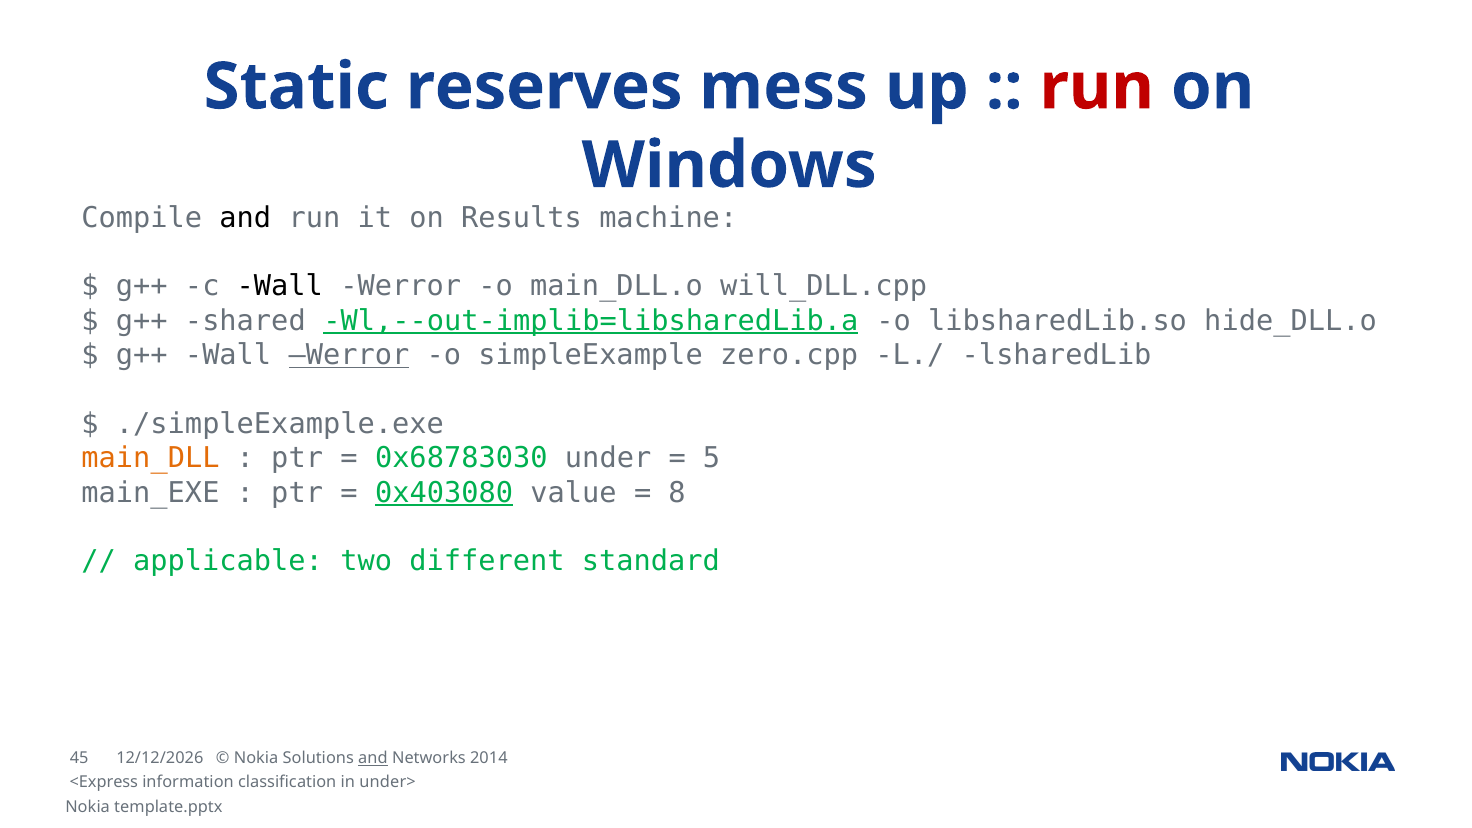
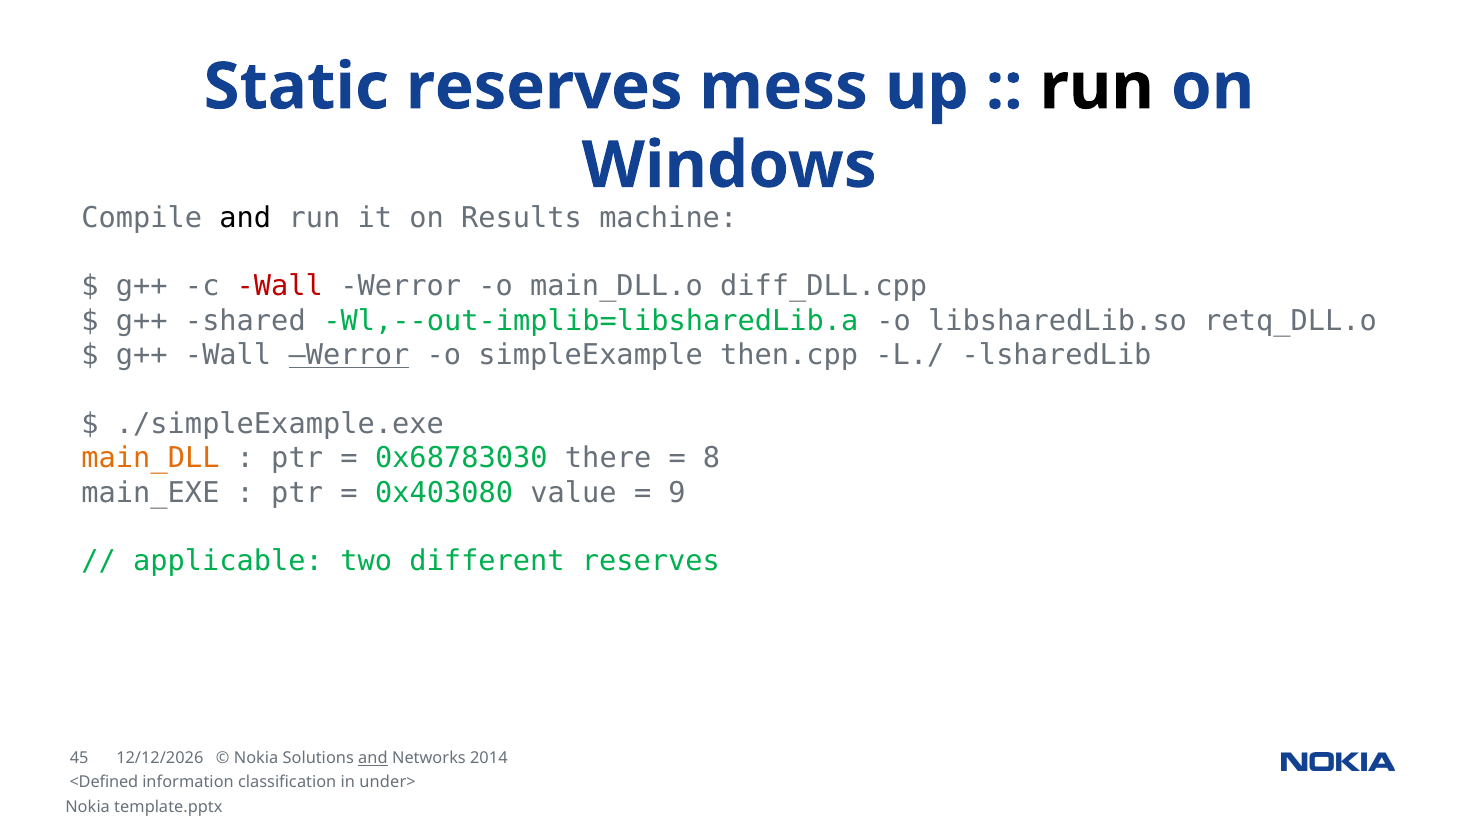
run at (1097, 87) colour: red -> black
Wall at (280, 286) colour: black -> red
will_DLL.cpp: will_DLL.cpp -> diff_DLL.cpp
Wl,--out-implib=libsharedLib.a underline: present -> none
hide_DLL.o: hide_DLL.o -> retq_DLL.o
zero.cpp: zero.cpp -> then.cpp
under: under -> there
5: 5 -> 8
0x403080 underline: present -> none
8: 8 -> 9
different standard: standard -> reserves
<Express: <Express -> <Defined
